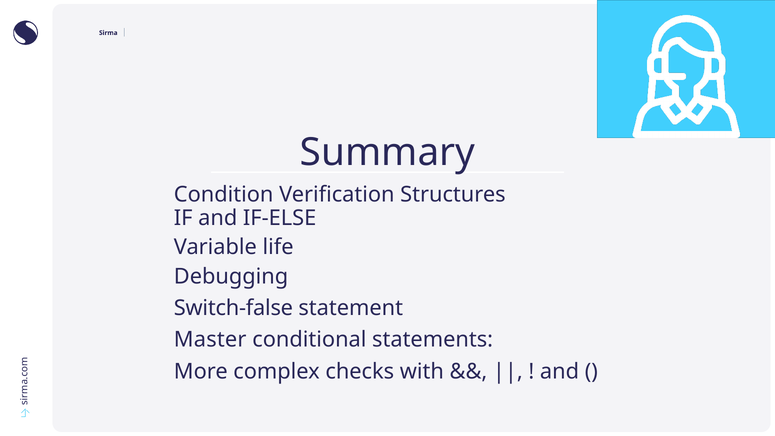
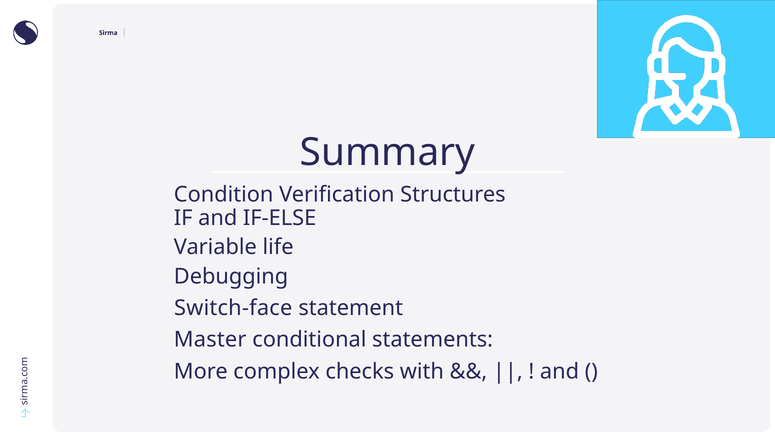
Switch-false: Switch-false -> Switch-face
